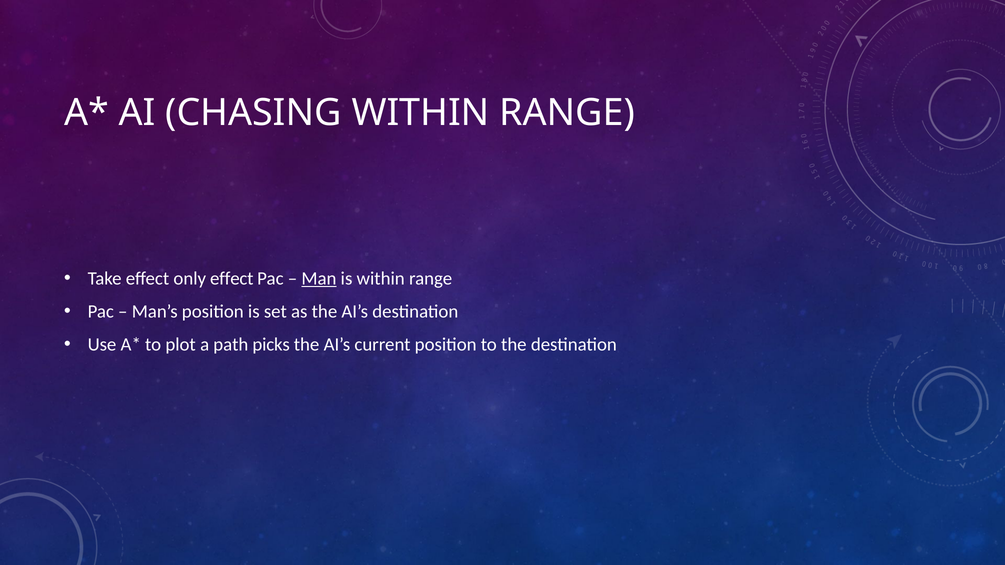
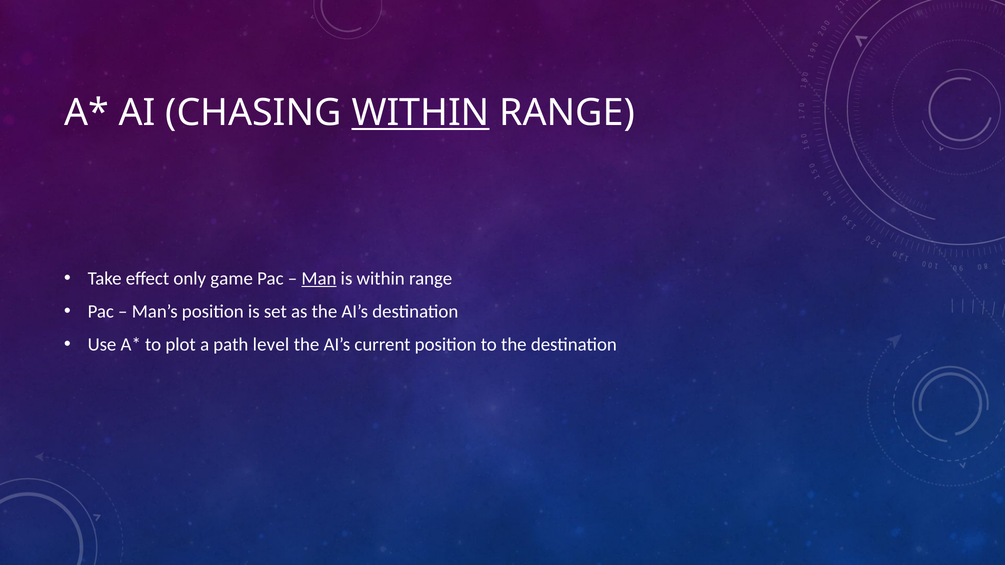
WITHIN at (421, 113) underline: none -> present
only effect: effect -> game
picks: picks -> level
